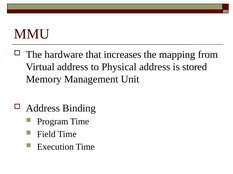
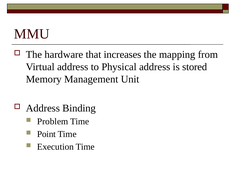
Program: Program -> Problem
Field: Field -> Point
